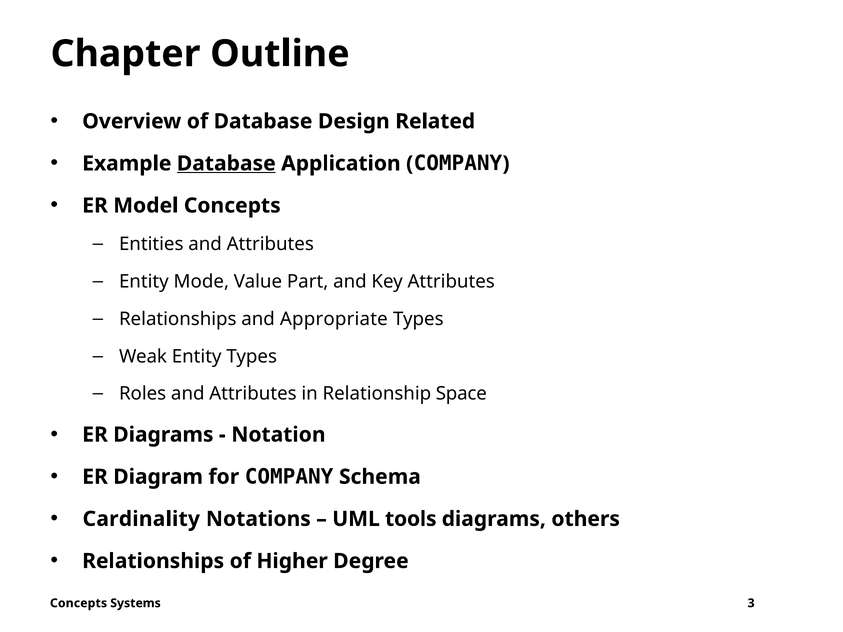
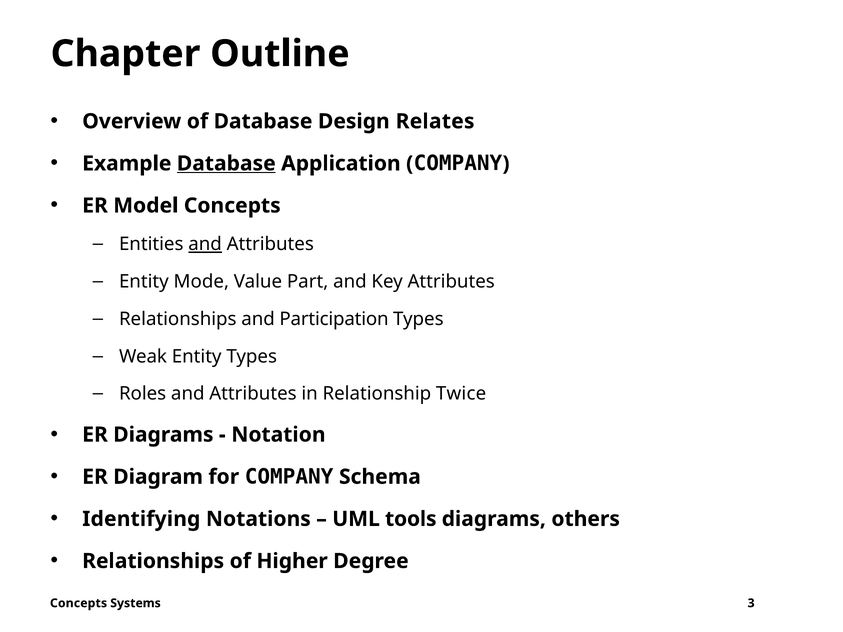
Related: Related -> Relates
and at (205, 244) underline: none -> present
Appropriate: Appropriate -> Participation
Space: Space -> Twice
Cardinality: Cardinality -> Identifying
